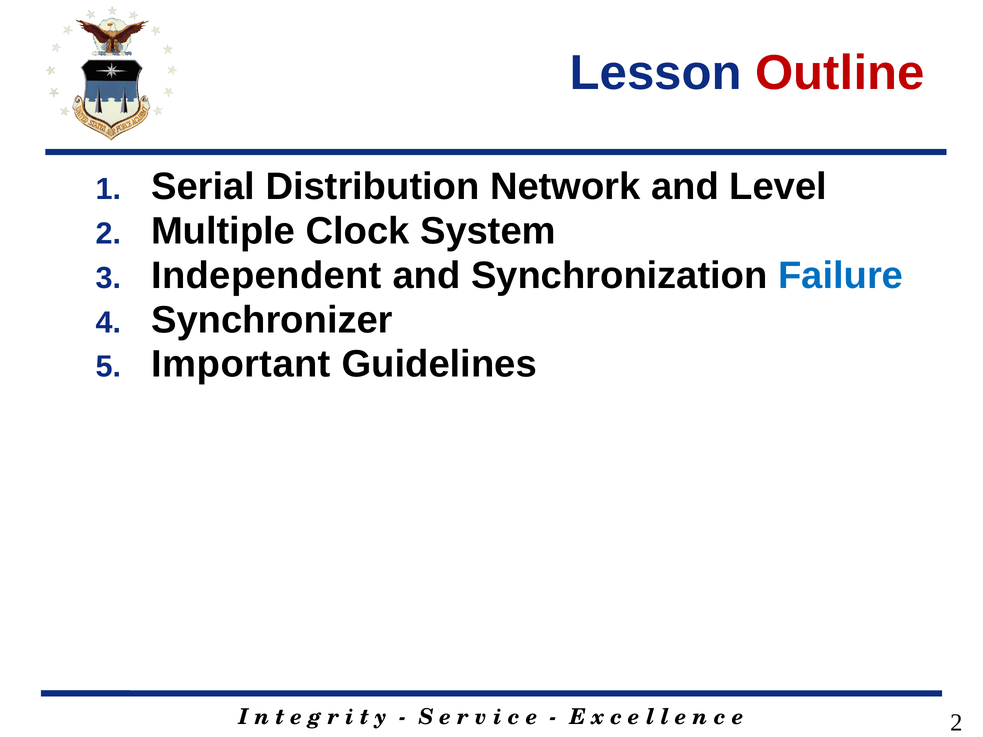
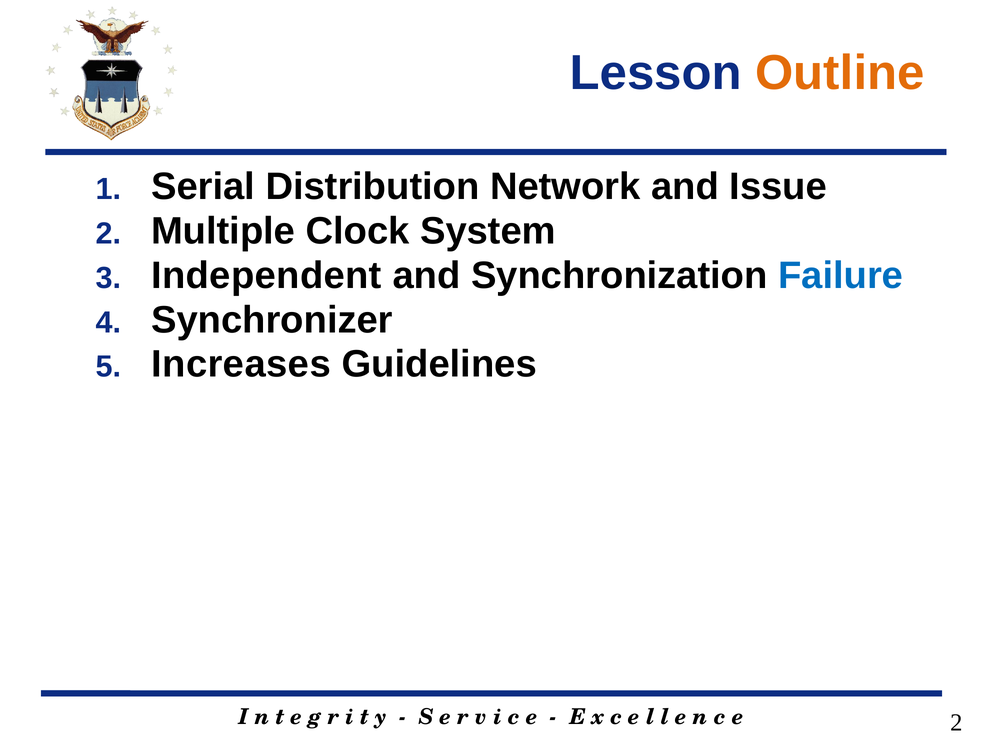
Outline colour: red -> orange
Level: Level -> Issue
Important: Important -> Increases
